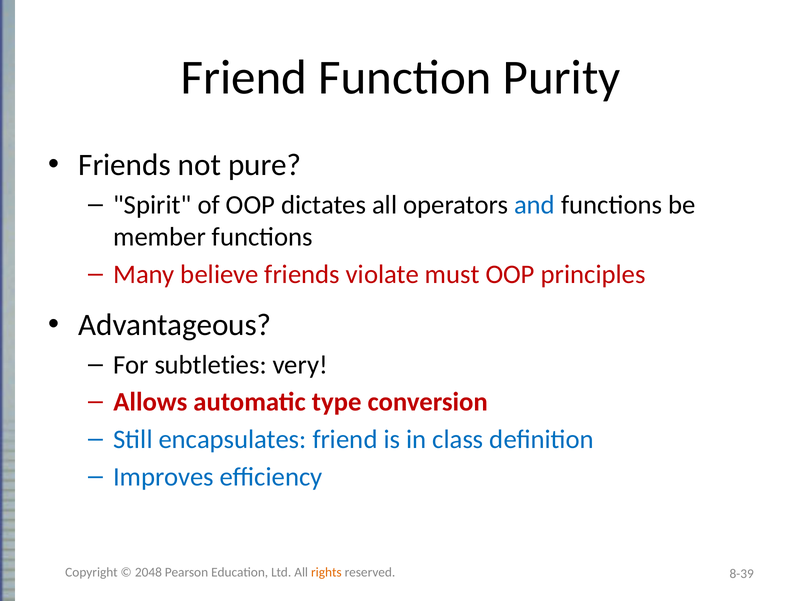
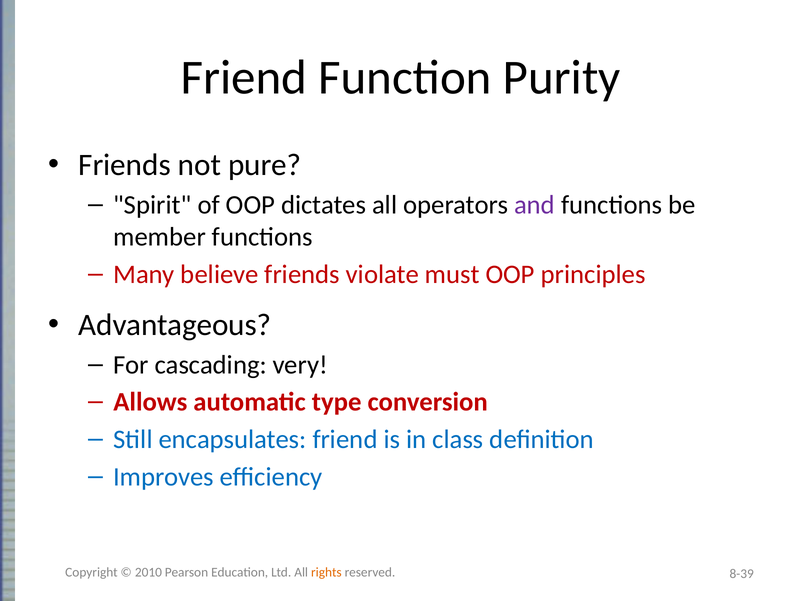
and colour: blue -> purple
subtleties: subtleties -> cascading
2048: 2048 -> 2010
